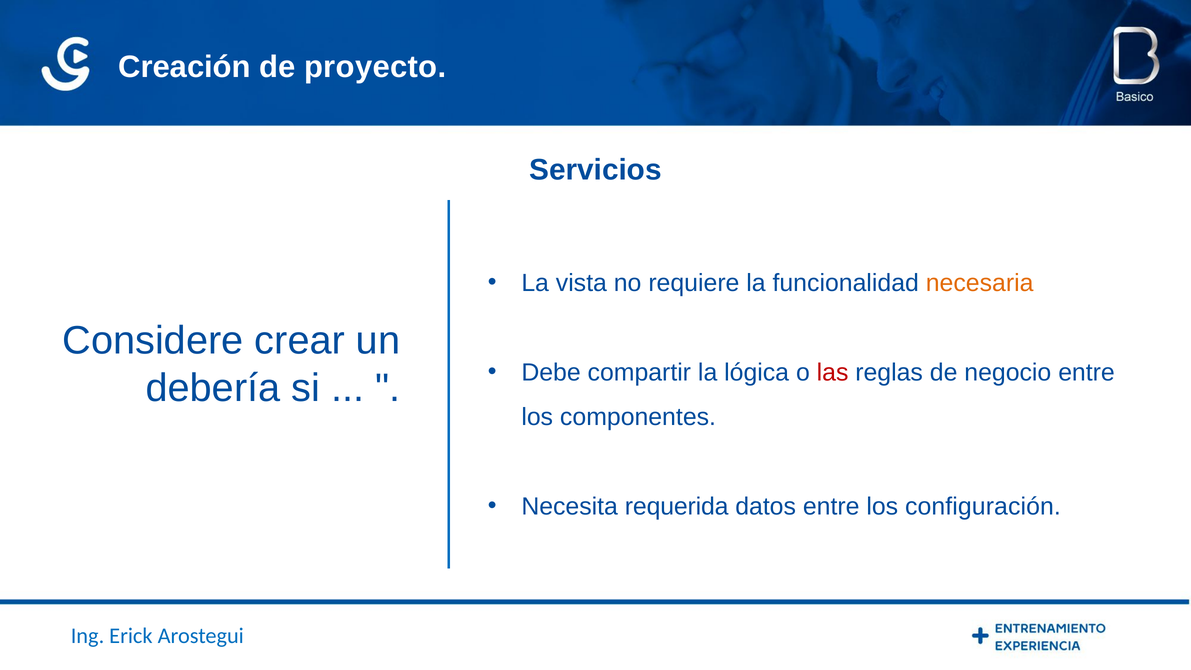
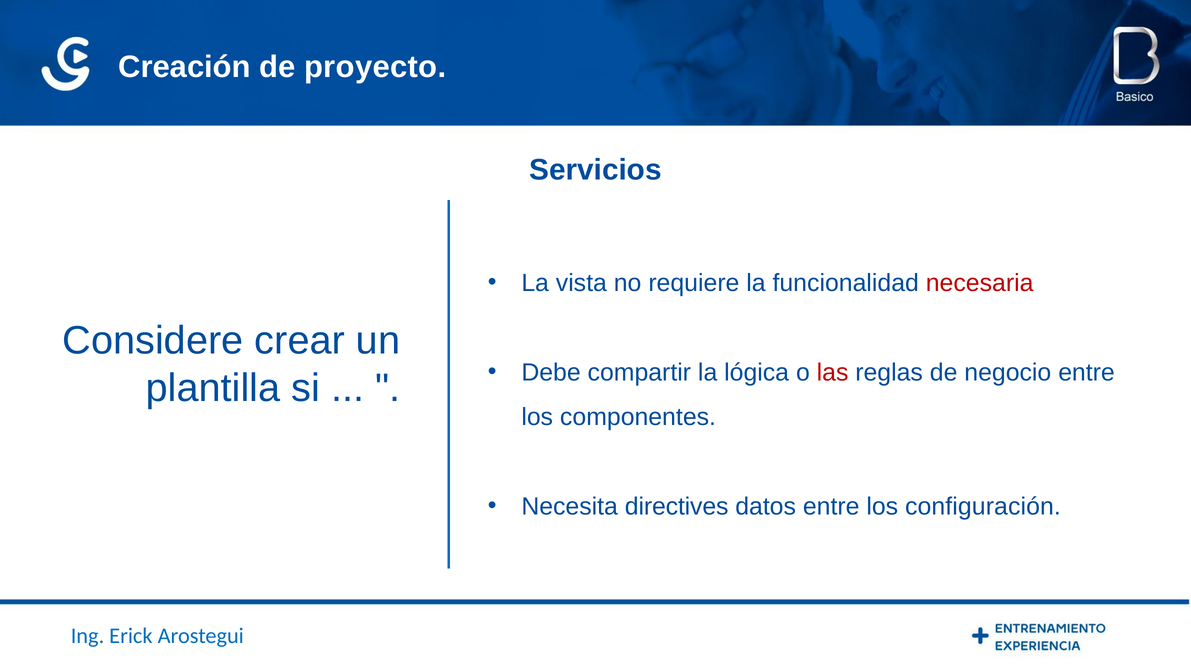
necesaria colour: orange -> red
debería: debería -> plantilla
requerida: requerida -> directives
